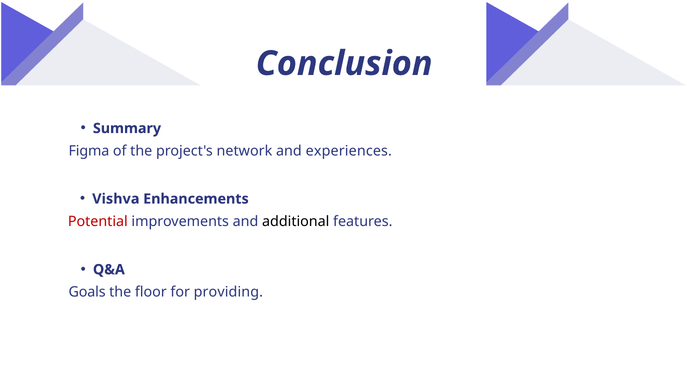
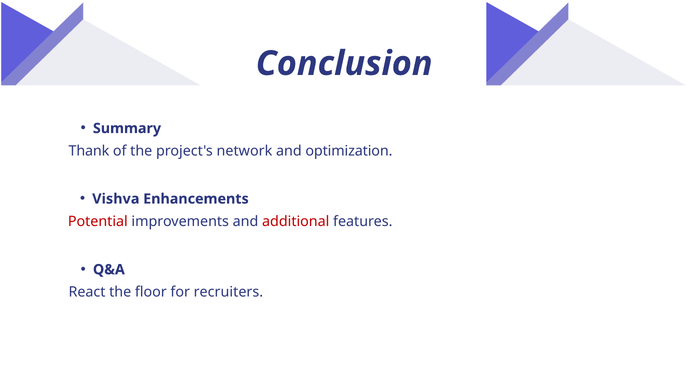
Figma: Figma -> Thank
experiences: experiences -> optimization
additional colour: black -> red
Goals: Goals -> React
providing: providing -> recruiters
